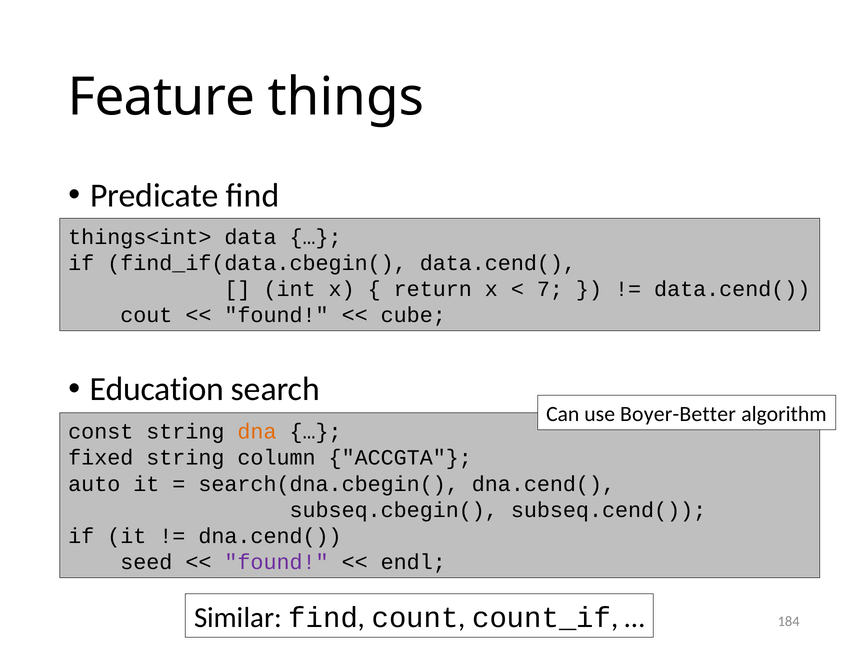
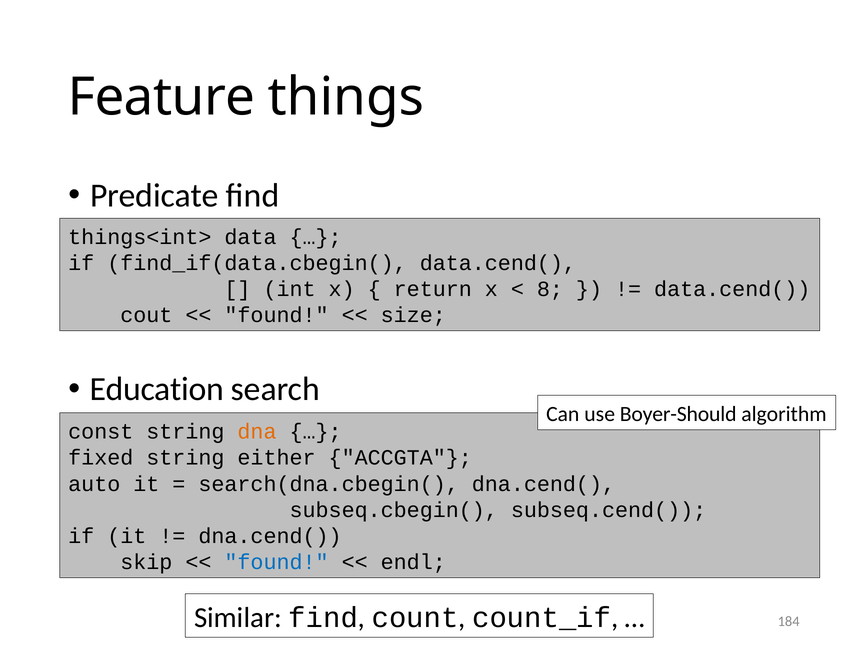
7: 7 -> 8
cube: cube -> size
Boyer-Better: Boyer-Better -> Boyer-Should
column: column -> either
seed: seed -> skip
found at (277, 562) colour: purple -> blue
